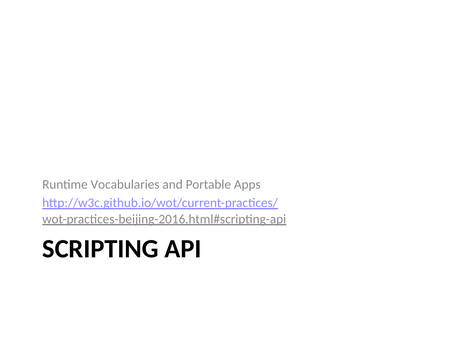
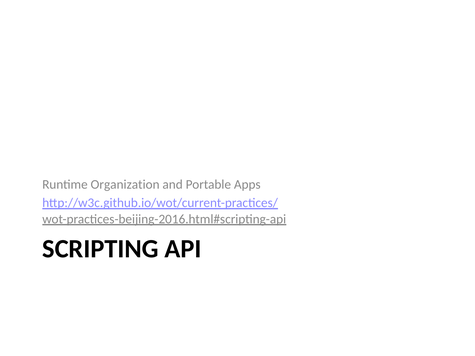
Vocabularies: Vocabularies -> Organization
